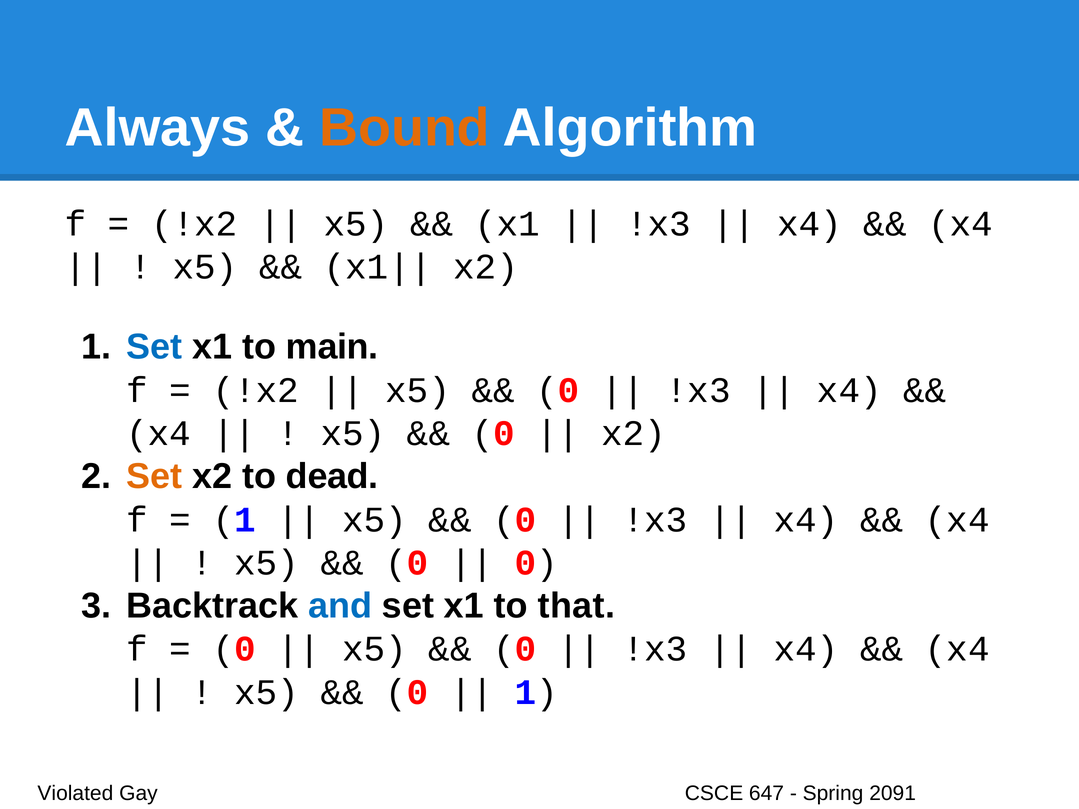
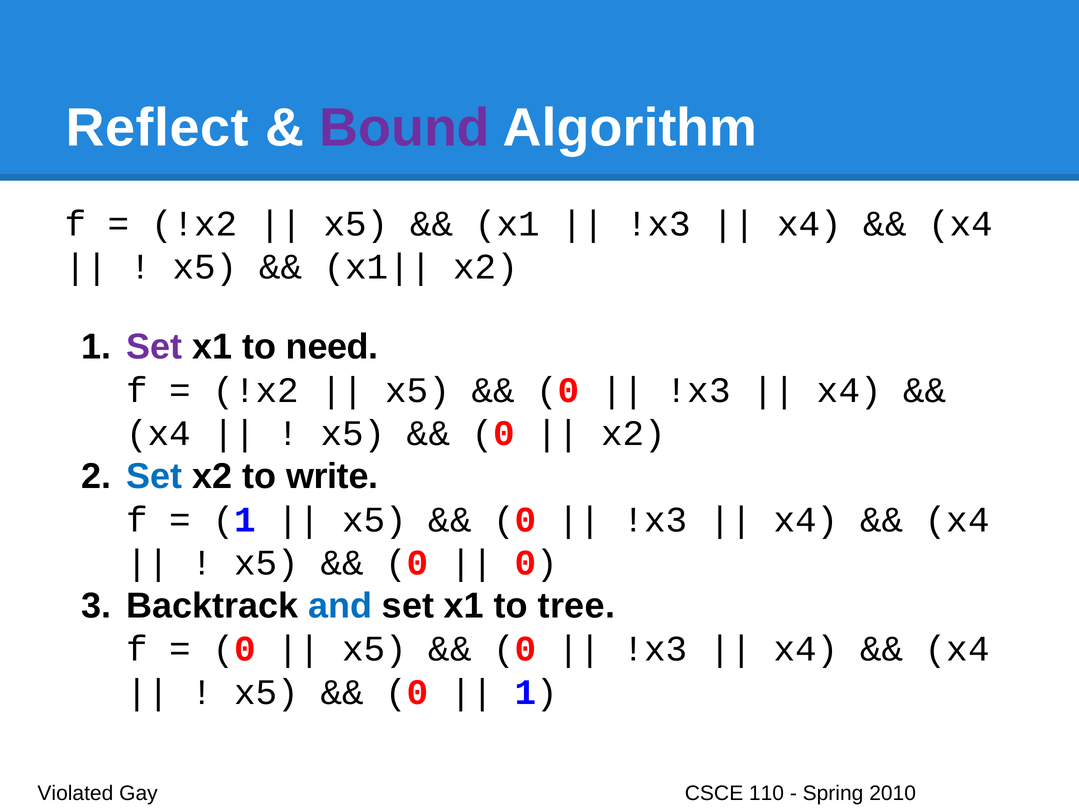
Always: Always -> Reflect
Bound colour: orange -> purple
Set at (154, 347) colour: blue -> purple
main: main -> need
Set at (154, 477) colour: orange -> blue
dead: dead -> write
that: that -> tree
647: 647 -> 110
2091: 2091 -> 2010
